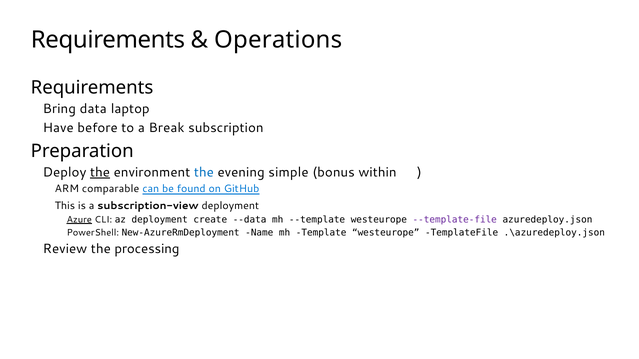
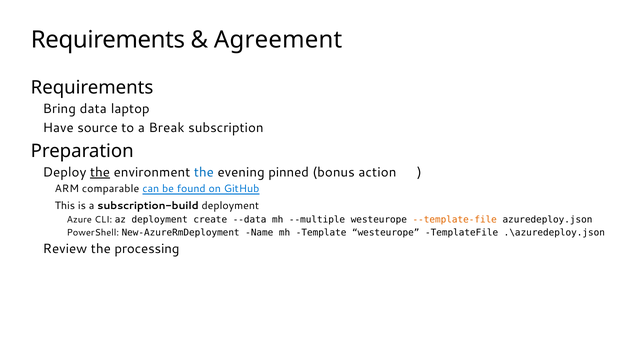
Operations: Operations -> Agreement
before: before -> source
simple: simple -> pinned
within: within -> action
subscription-view: subscription-view -> subscription-build
Azure underline: present -> none
--template: --template -> --multiple
--template-file colour: purple -> orange
